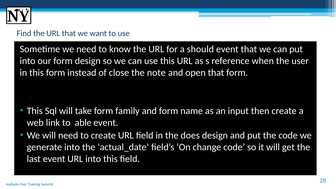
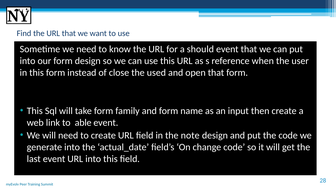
note: note -> used
does: does -> note
